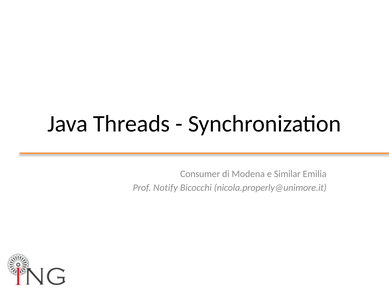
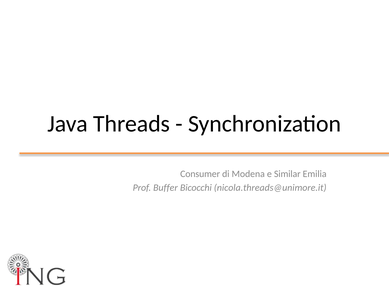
Notify: Notify -> Buffer
nicola.properly@unimore.it: nicola.properly@unimore.it -> nicola.threads@unimore.it
